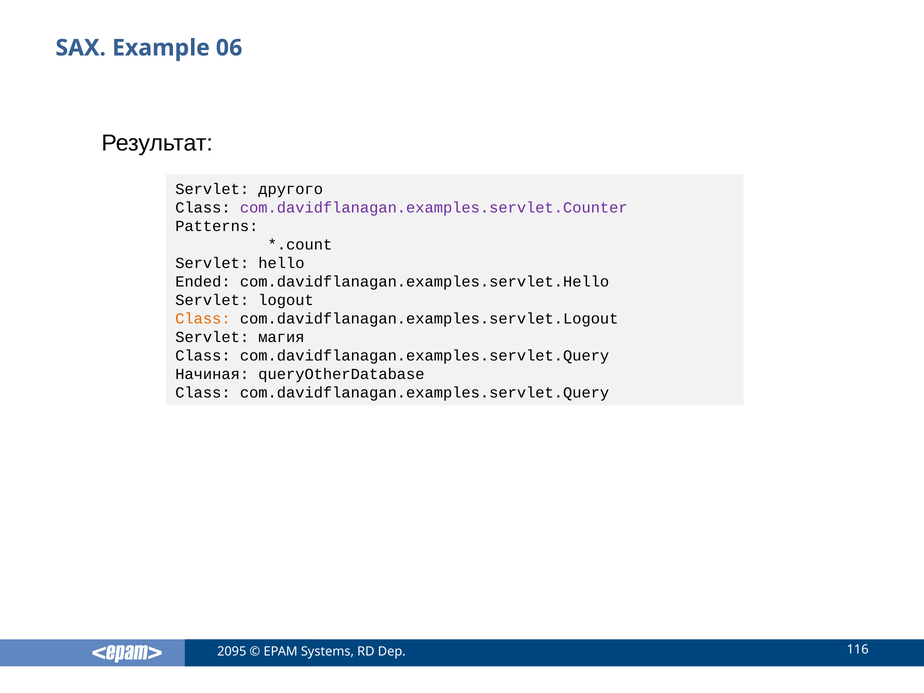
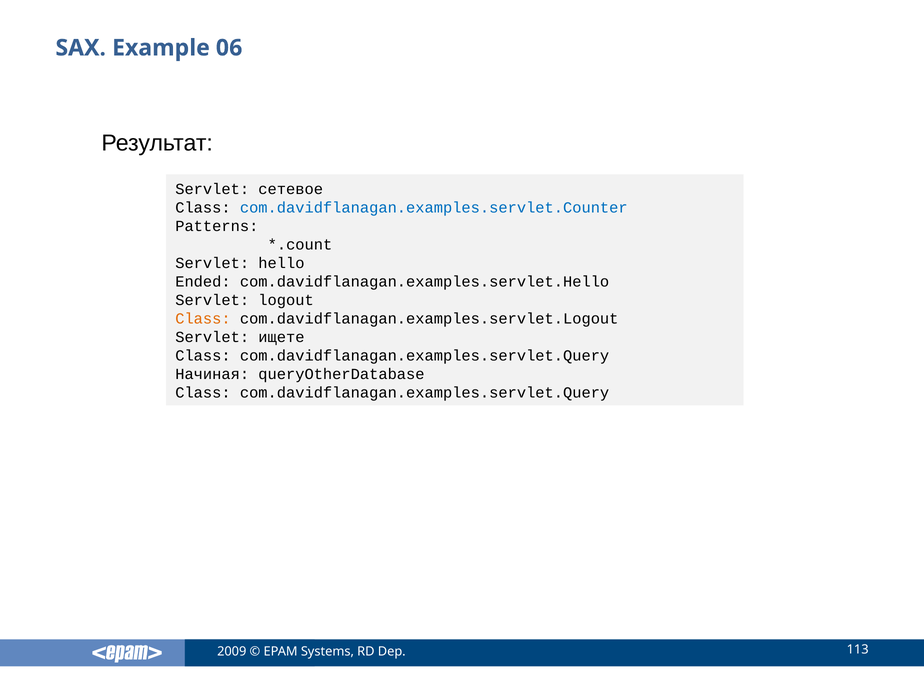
другого: другого -> сетевое
com.davidflanagan.examples.servlet.Counter colour: purple -> blue
магия: магия -> ищете
2095: 2095 -> 2009
116: 116 -> 113
